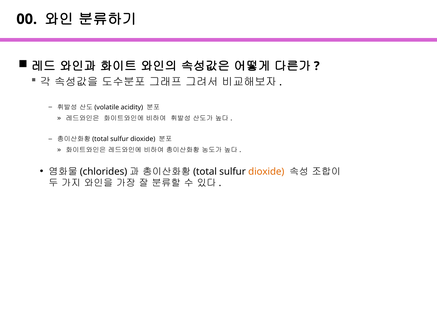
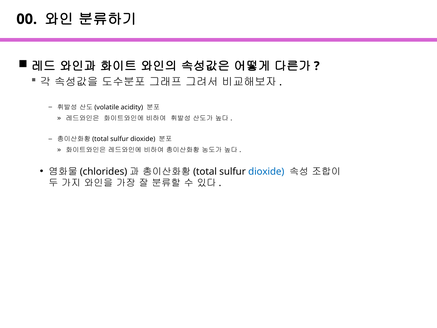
dioxide at (266, 171) colour: orange -> blue
